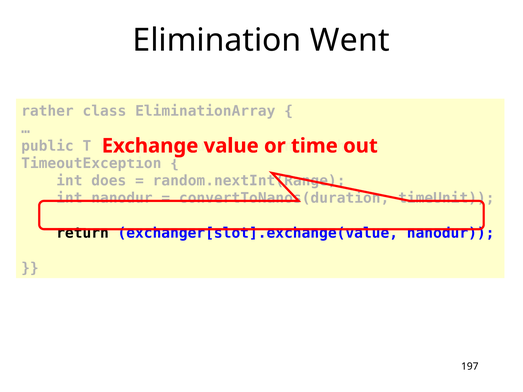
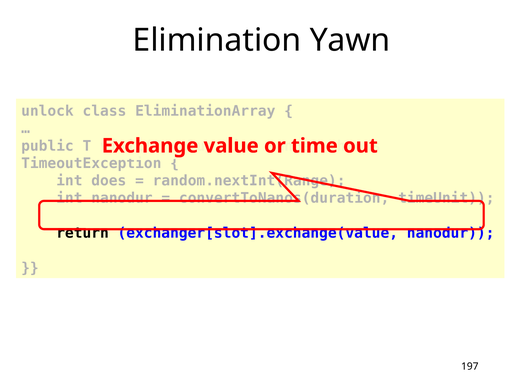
Went: Went -> Yawn
rather: rather -> unlock
